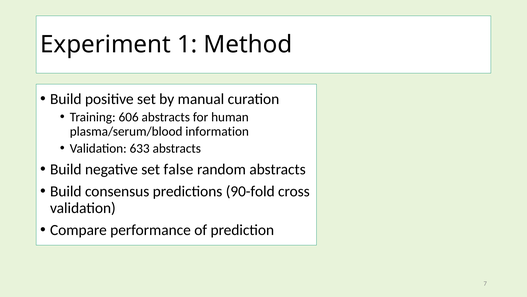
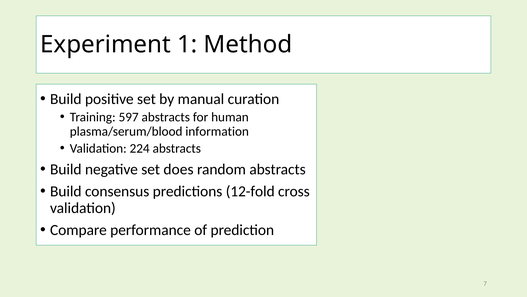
606: 606 -> 597
633: 633 -> 224
false: false -> does
90-fold: 90-fold -> 12-fold
